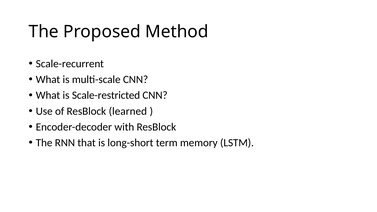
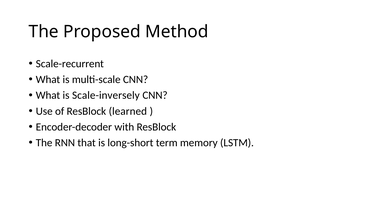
Scale-restricted: Scale-restricted -> Scale-inversely
